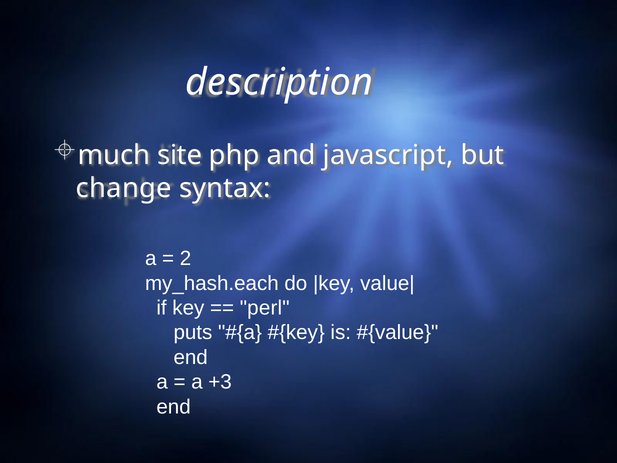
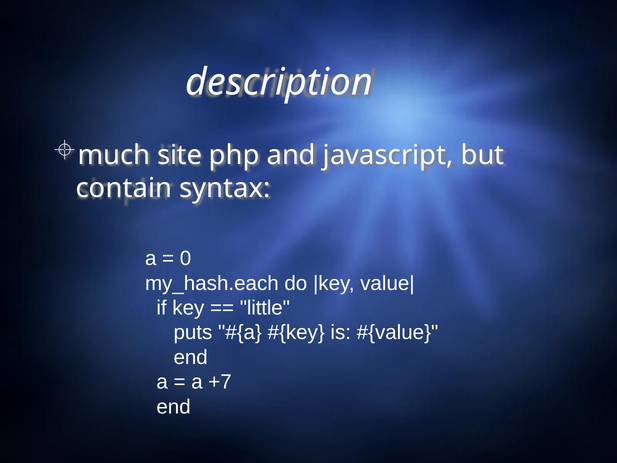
change: change -> contain
2: 2 -> 0
perl: perl -> little
+3: +3 -> +7
